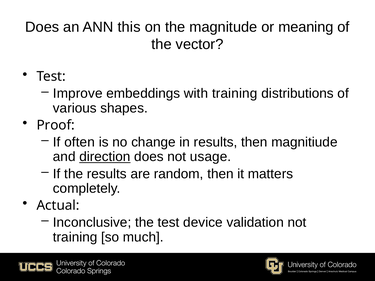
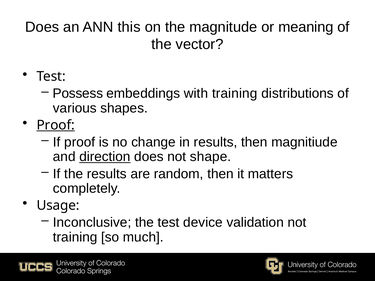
Improve: Improve -> Possess
Proof at (56, 125) underline: none -> present
If often: often -> proof
usage: usage -> shape
Actual: Actual -> Usage
